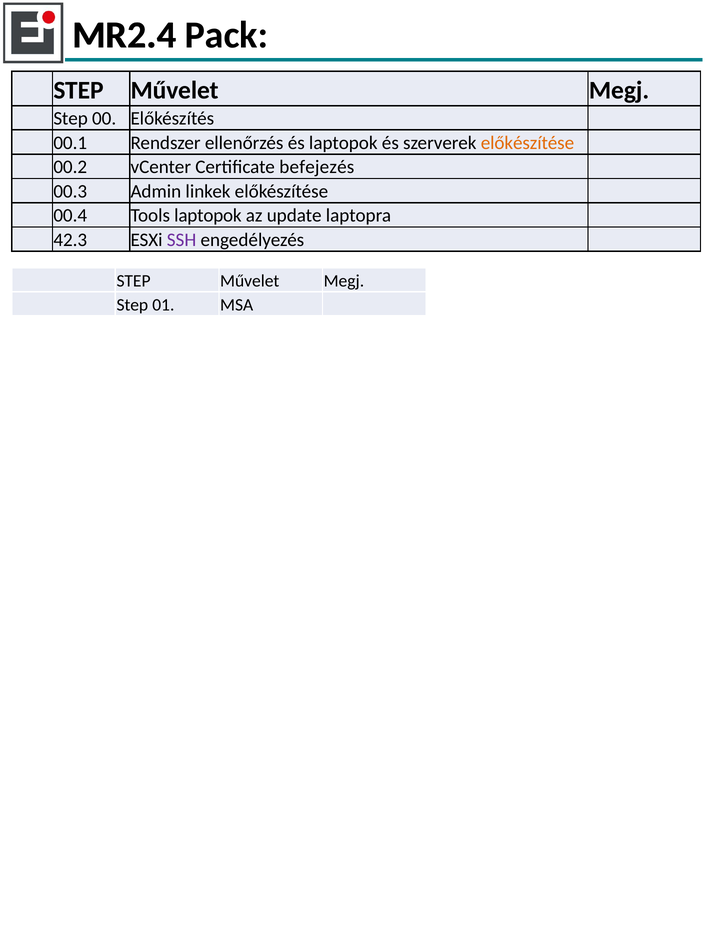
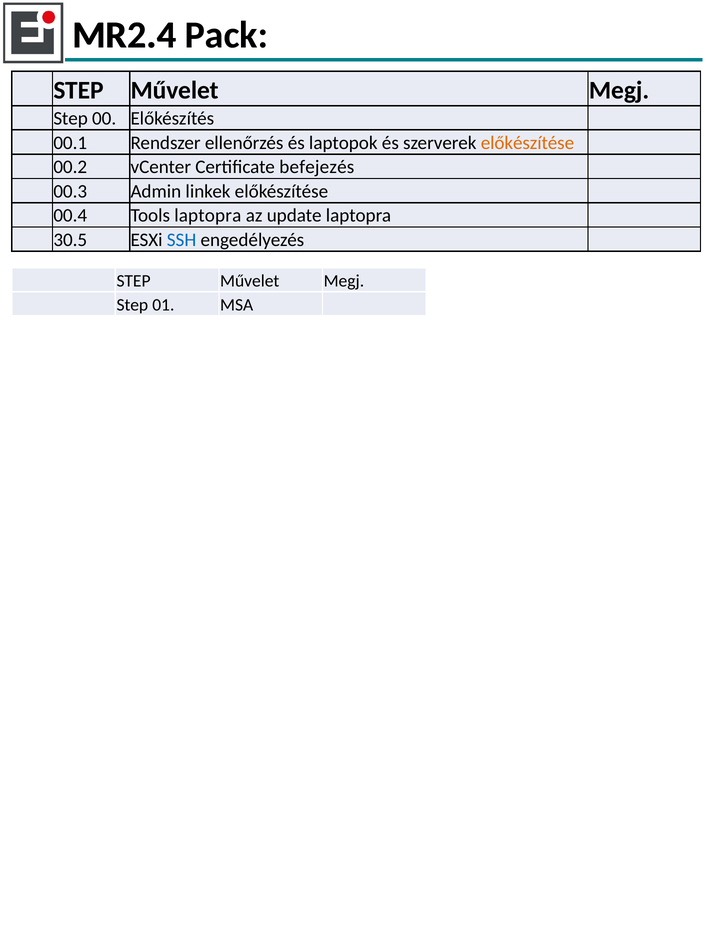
Tools laptopok: laptopok -> laptopra
42.3: 42.3 -> 30.5
SSH colour: purple -> blue
